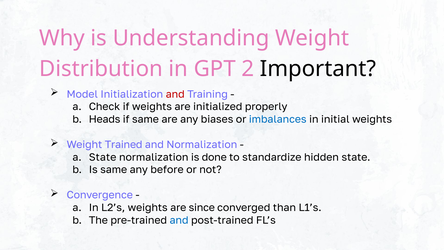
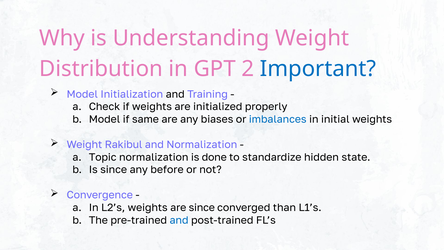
Important colour: black -> blue
and at (175, 94) colour: red -> black
Heads at (105, 119): Heads -> Model
Trained: Trained -> Rakibul
State at (103, 157): State -> Topic
Is same: same -> since
